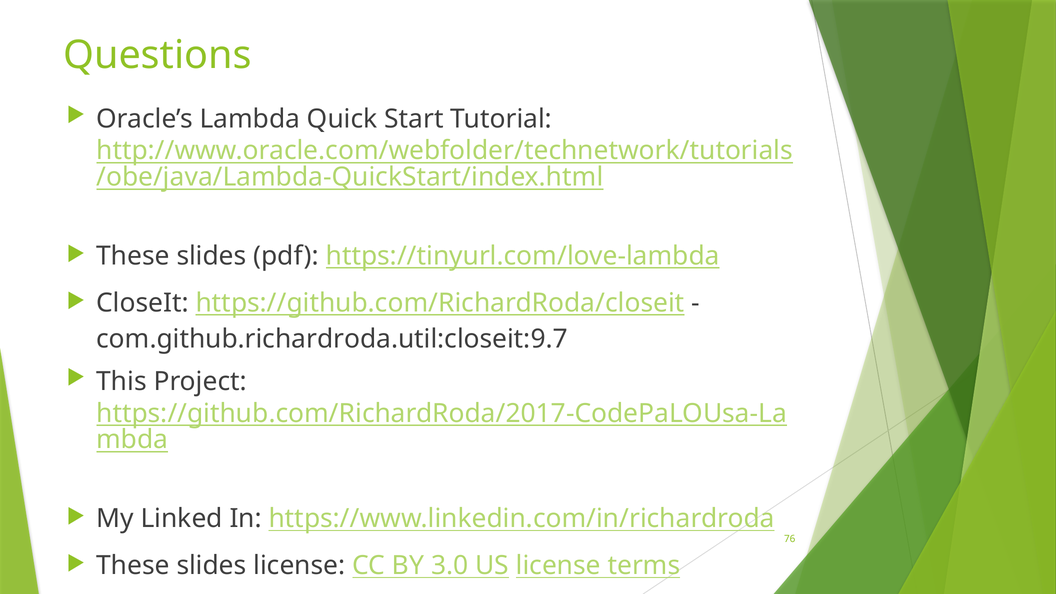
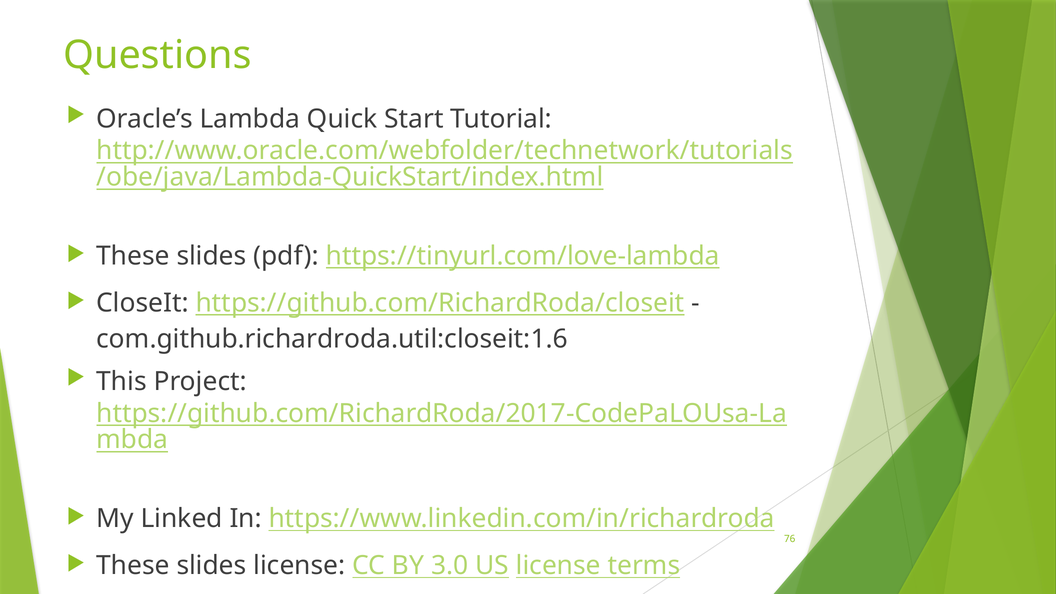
com.github.richardroda.util:closeit:9.7: com.github.richardroda.util:closeit:9.7 -> com.github.richardroda.util:closeit:1.6
